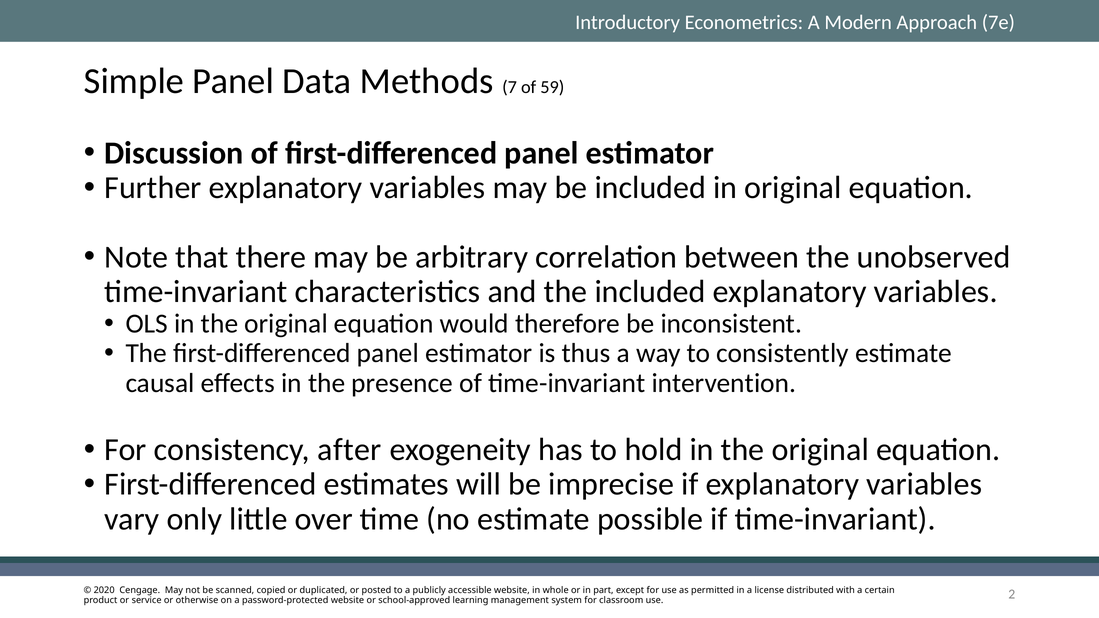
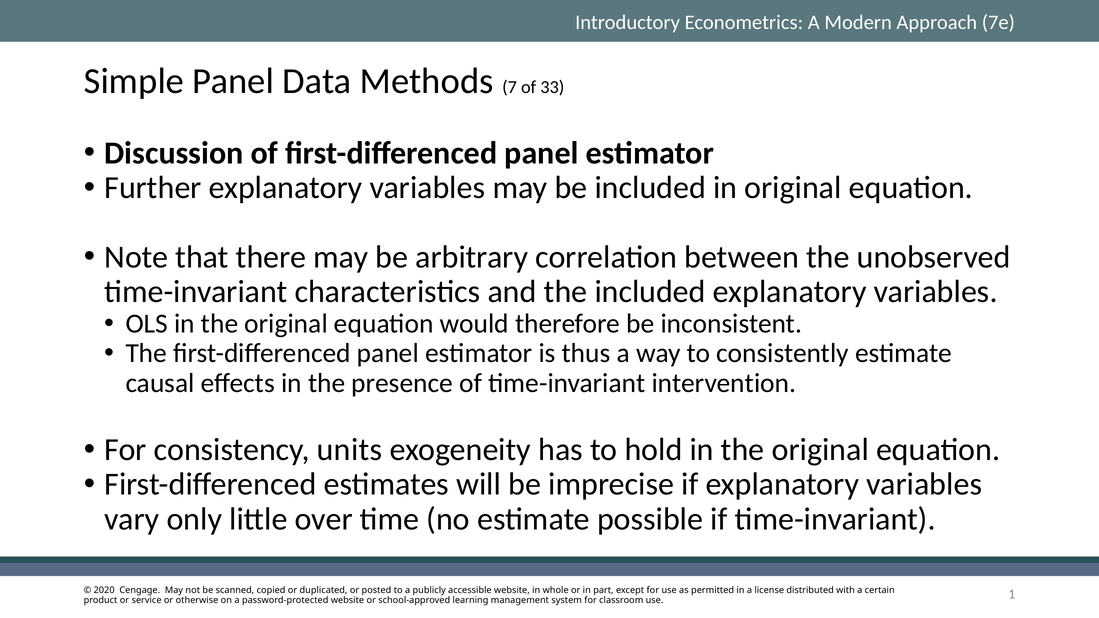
59: 59 -> 33
after: after -> units
2: 2 -> 1
